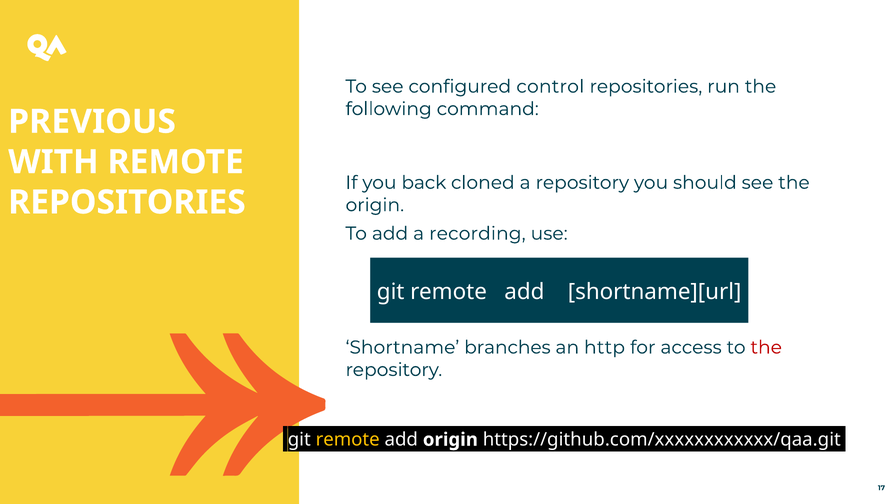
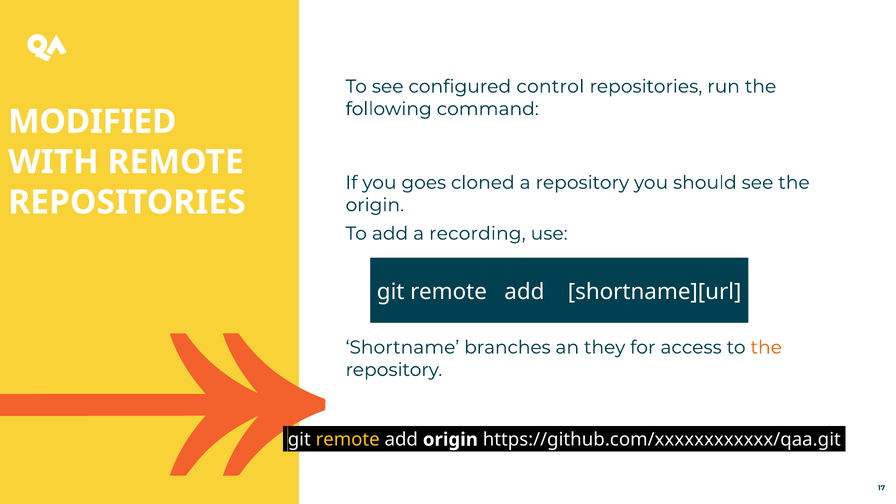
PREVIOUS: PREVIOUS -> MODIFIED
back: back -> goes
http: http -> they
the at (766, 347) colour: red -> orange
